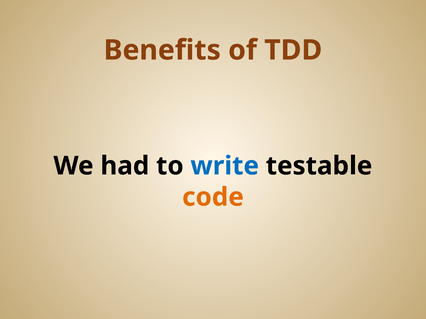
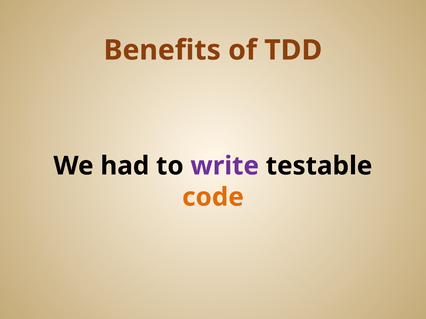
write colour: blue -> purple
